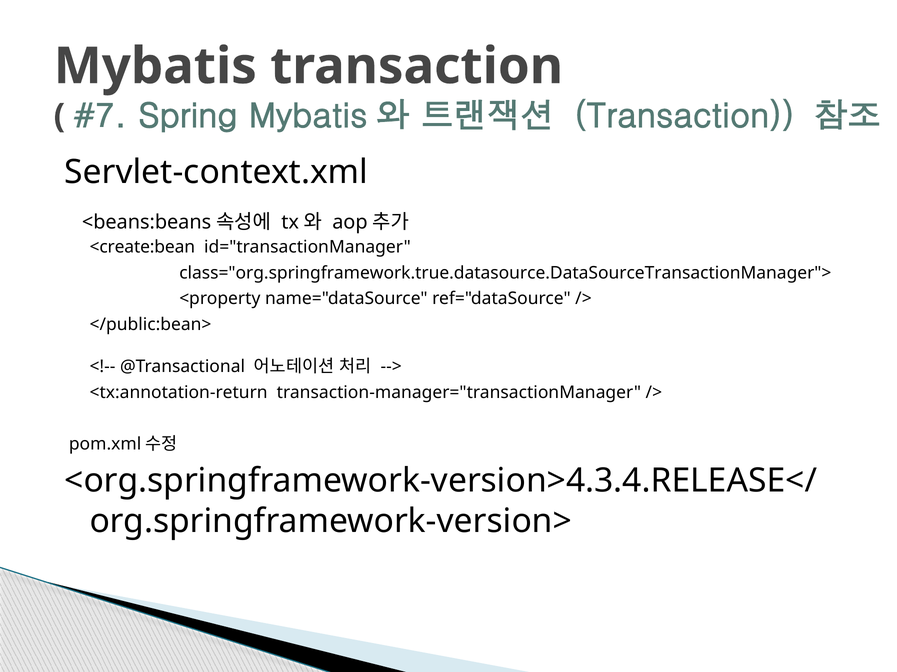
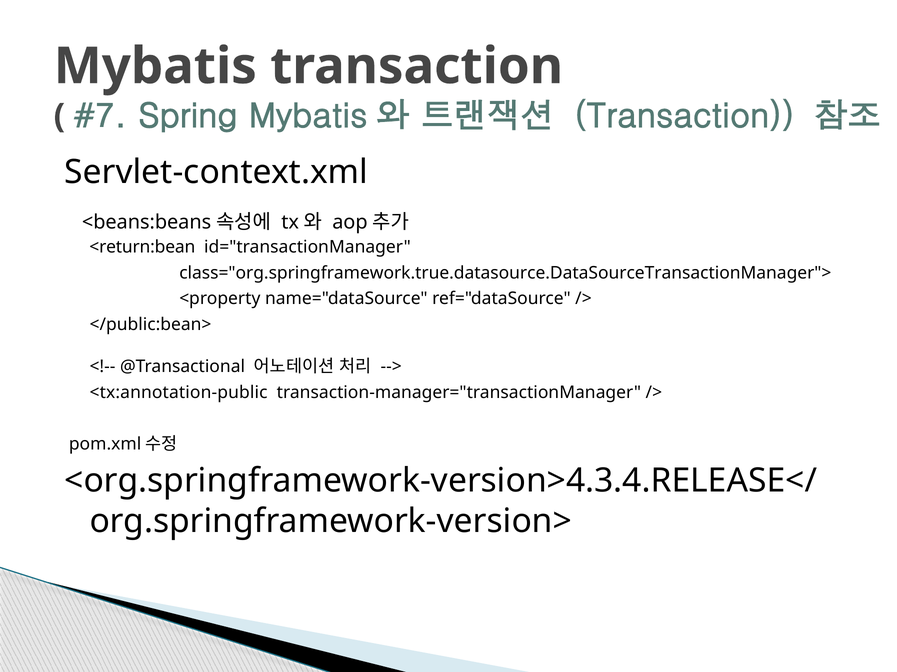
<create:bean: <create:bean -> <return:bean
<tx:annotation-return: <tx:annotation-return -> <tx:annotation-public
